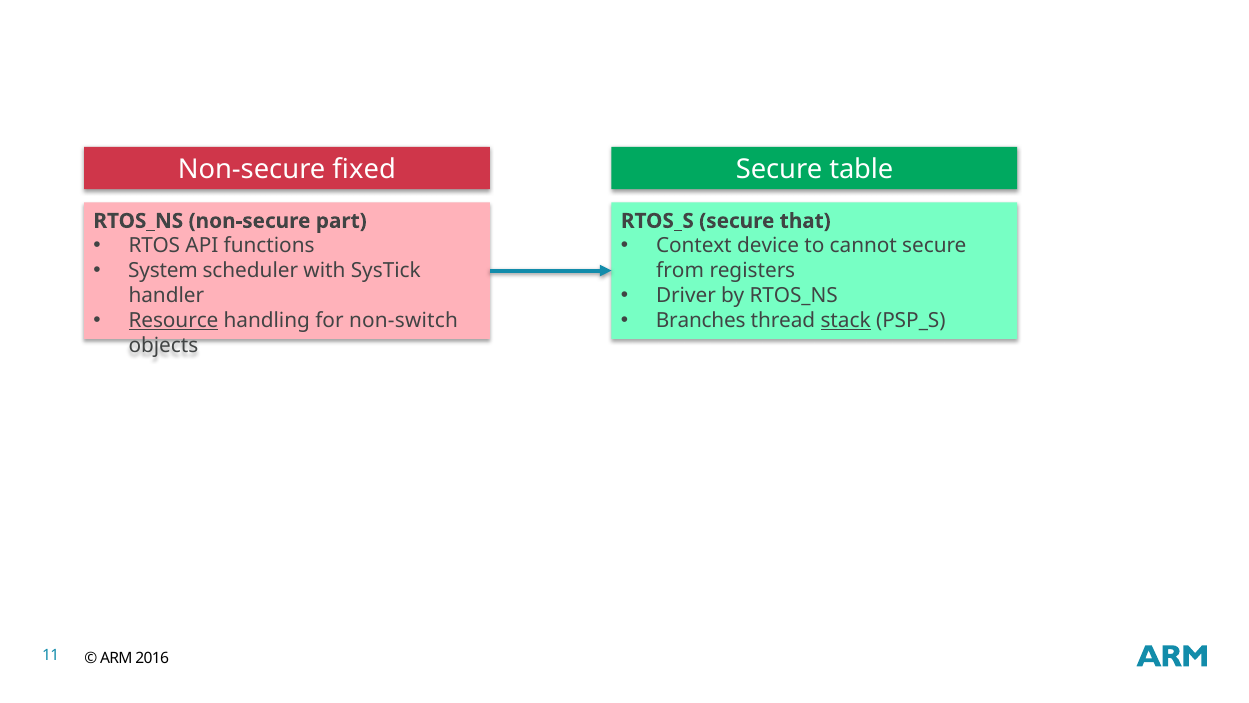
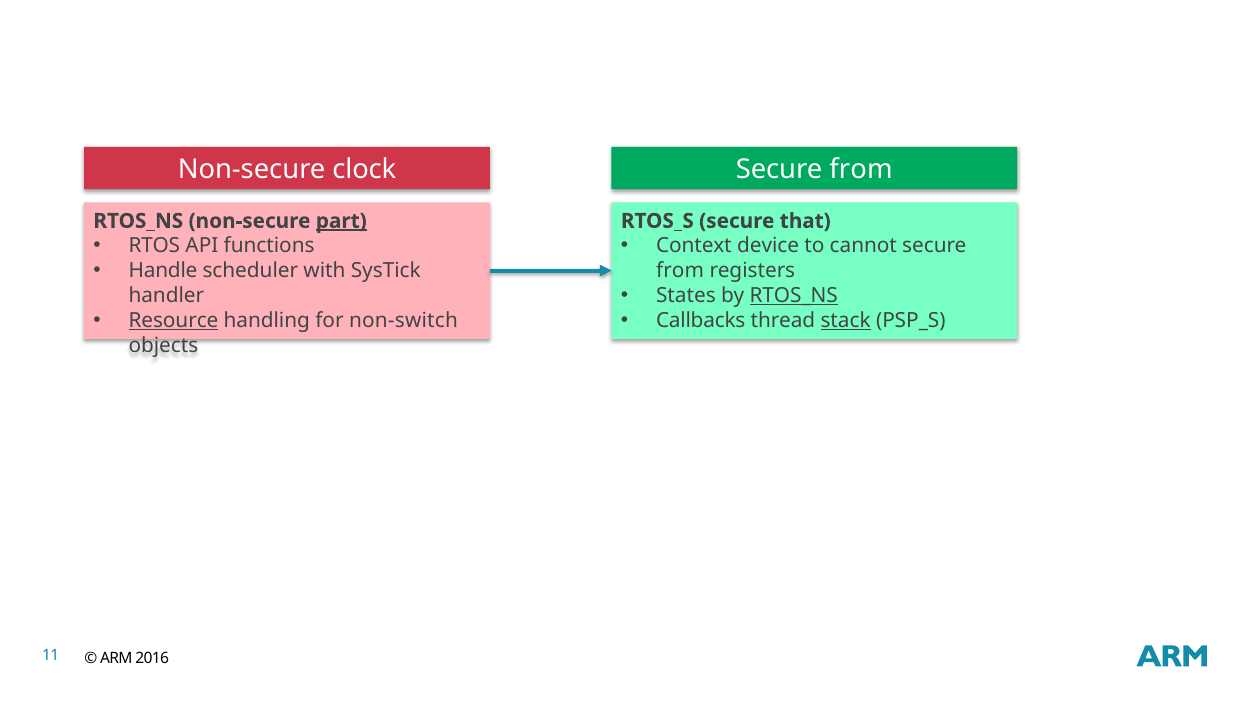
fixed: fixed -> clock
table at (861, 170): table -> from
part underline: none -> present
System: System -> Handle
Driver: Driver -> States
RTOS_NS at (794, 296) underline: none -> present
Branches: Branches -> Callbacks
